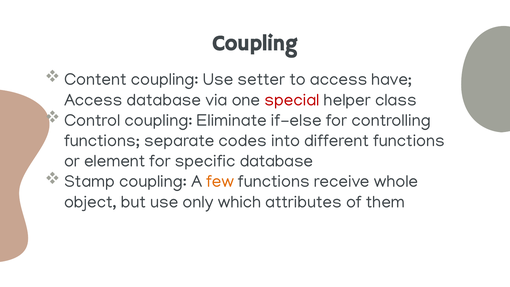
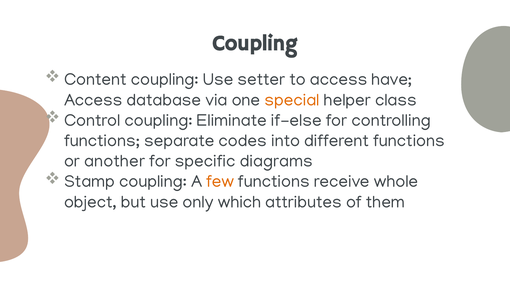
special colour: red -> orange
element: element -> another
specific database: database -> diagrams
